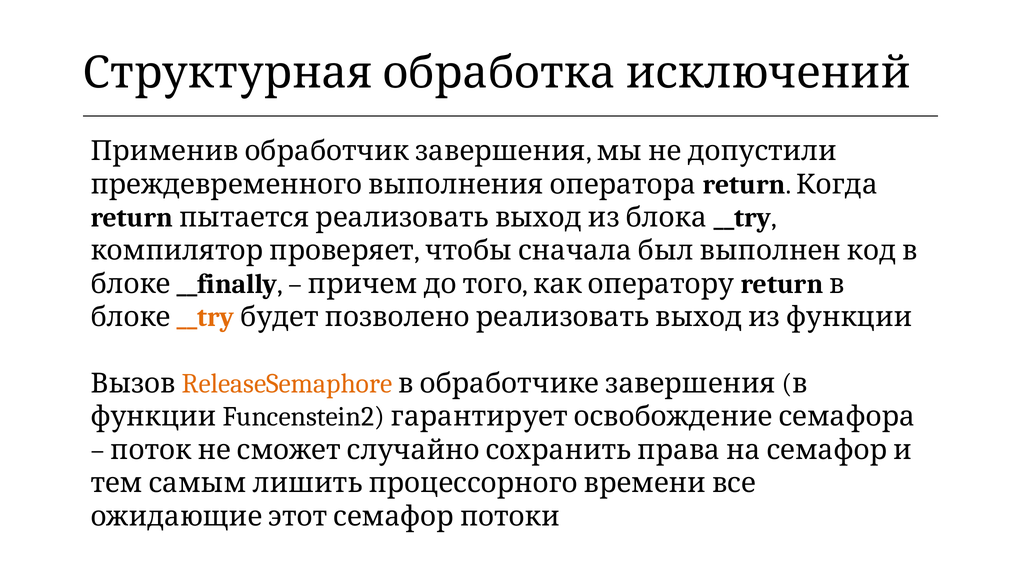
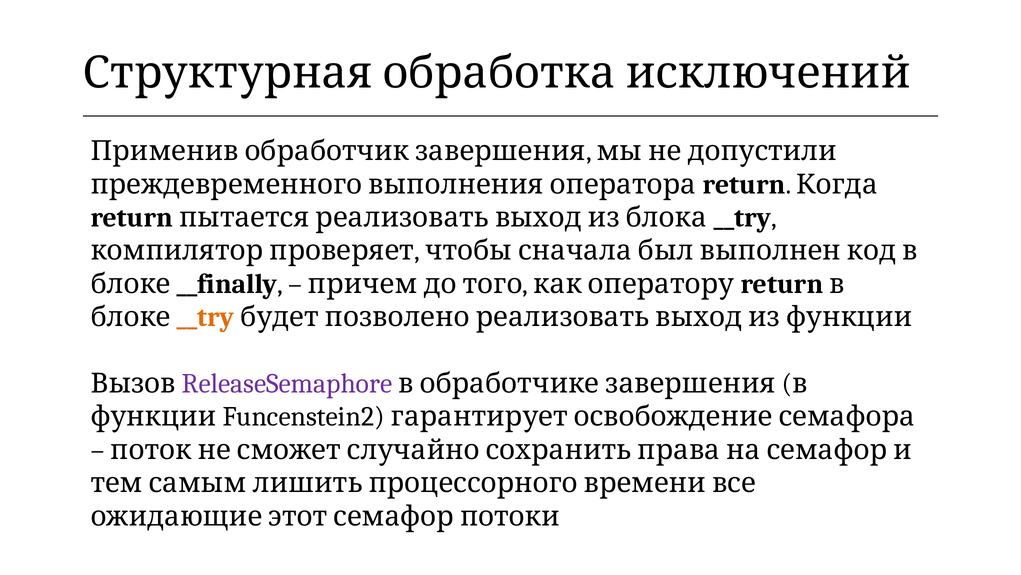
ReleaseSemaphore colour: orange -> purple
